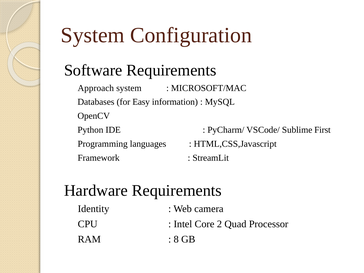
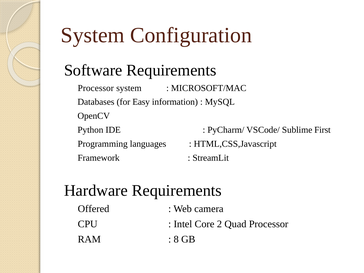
Approach at (96, 88): Approach -> Processor
Identity: Identity -> Offered
